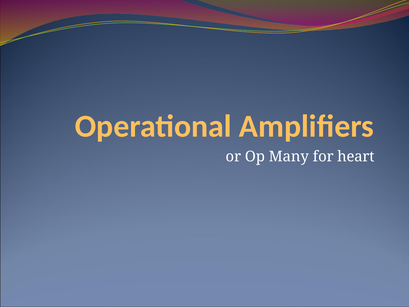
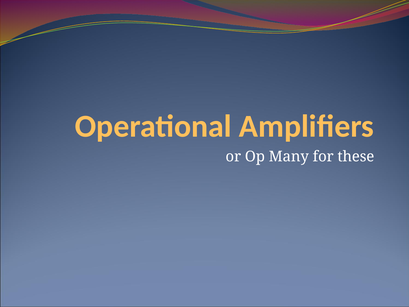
heart: heart -> these
